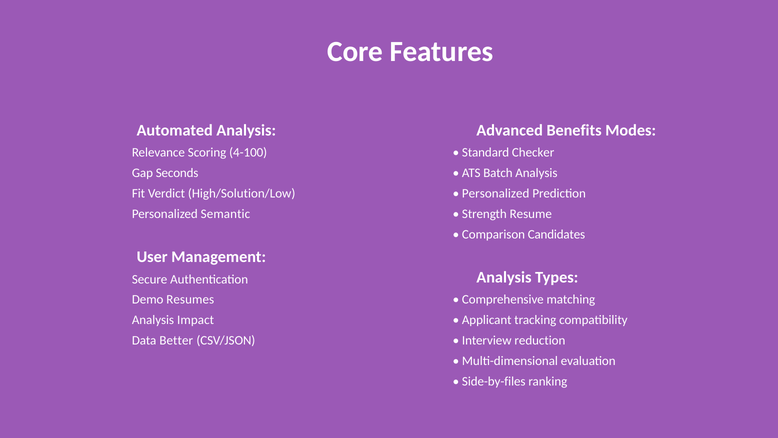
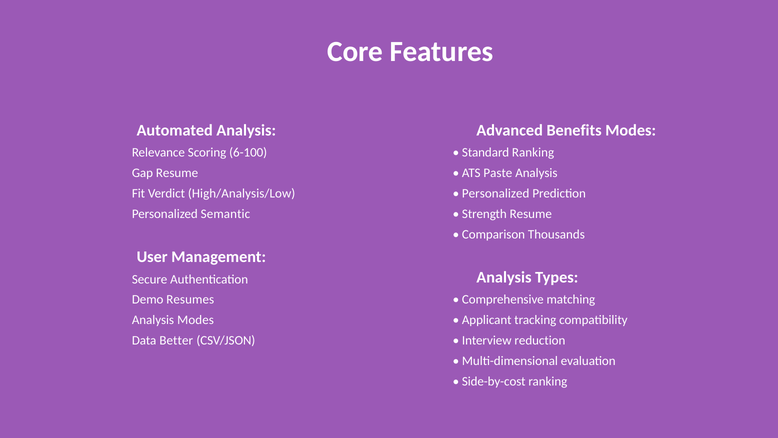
4-100: 4-100 -> 6-100
Standard Checker: Checker -> Ranking
Seconds at (177, 173): Seconds -> Resume
Batch: Batch -> Paste
High/Solution/Low: High/Solution/Low -> High/Analysis/Low
Candidates: Candidates -> Thousands
Impact at (196, 320): Impact -> Modes
Side-by-files: Side-by-files -> Side-by-cost
